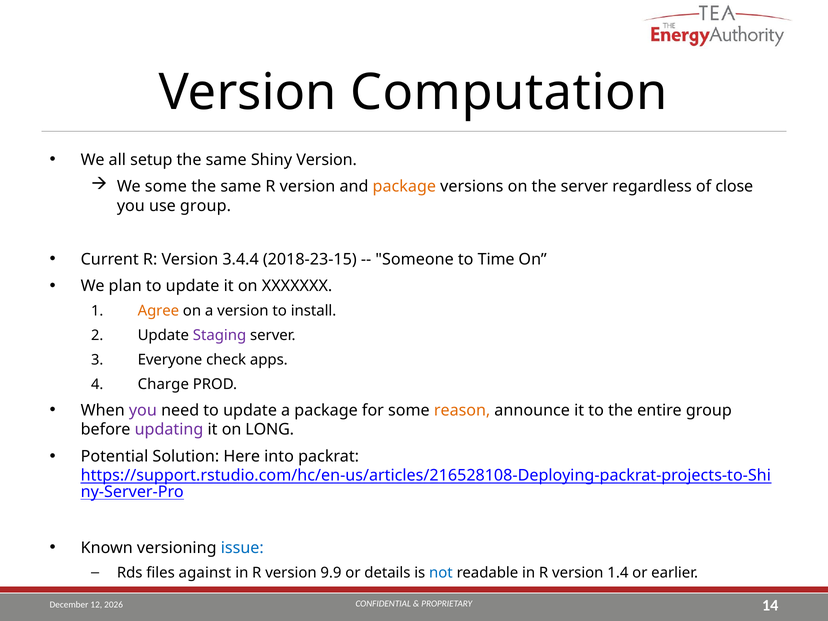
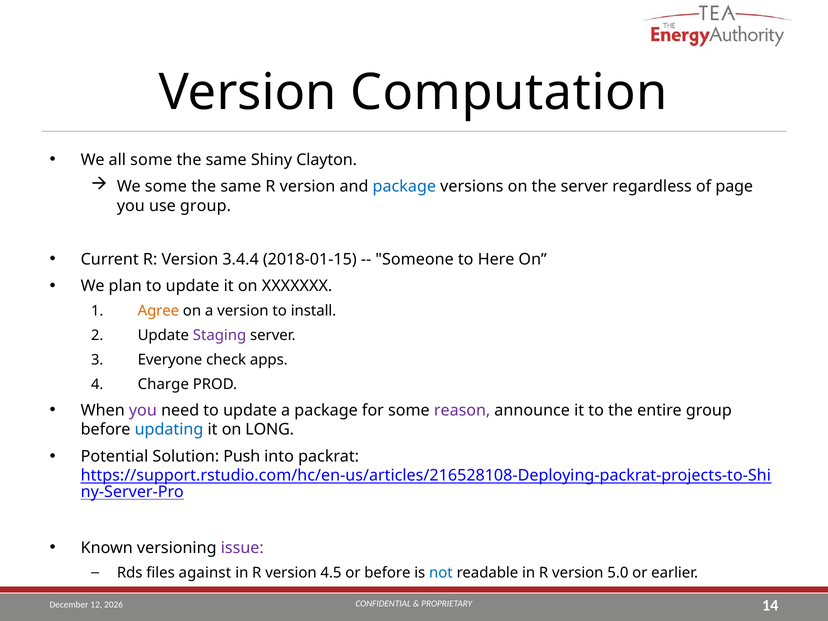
all setup: setup -> some
Shiny Version: Version -> Clayton
package at (404, 187) colour: orange -> blue
close: close -> page
2018-23-15: 2018-23-15 -> 2018-01-15
Time: Time -> Here
reason colour: orange -> purple
updating colour: purple -> blue
Here: Here -> Push
issue colour: blue -> purple
9.9: 9.9 -> 4.5
or details: details -> before
1.4: 1.4 -> 5.0
